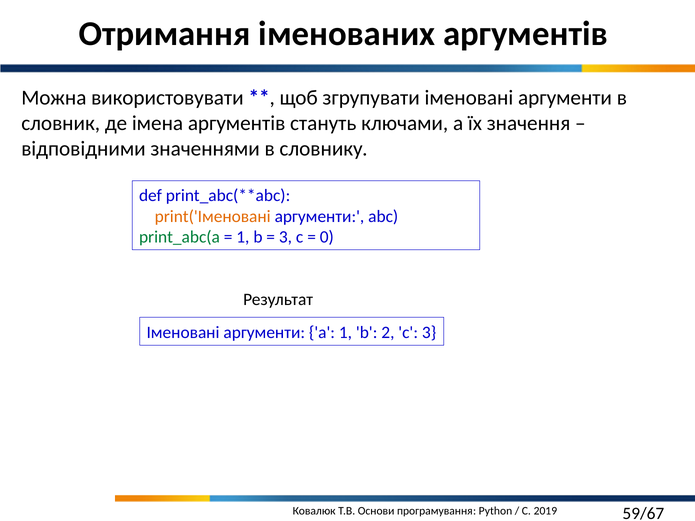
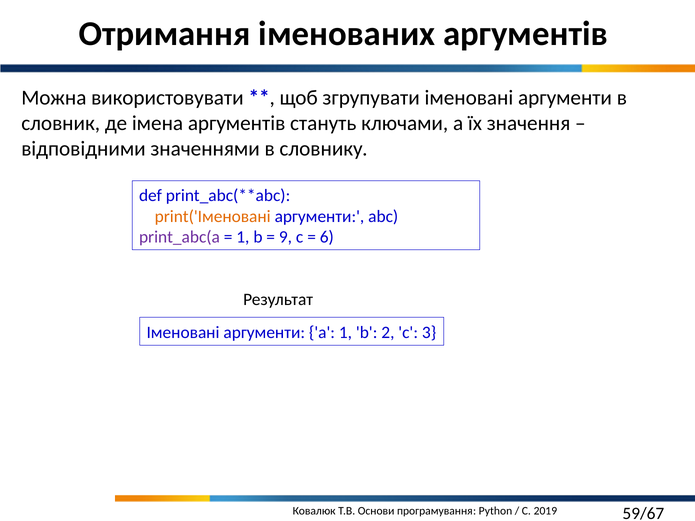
print_abc(a colour: green -> purple
3 at (285, 237): 3 -> 9
0: 0 -> 6
